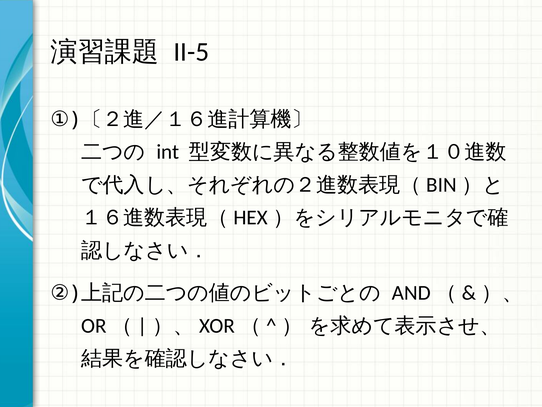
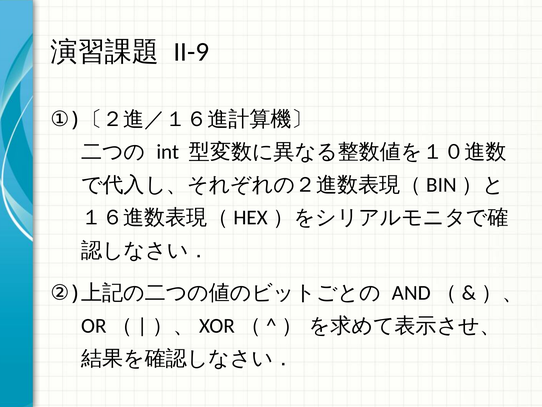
II-5: II-5 -> II-9
